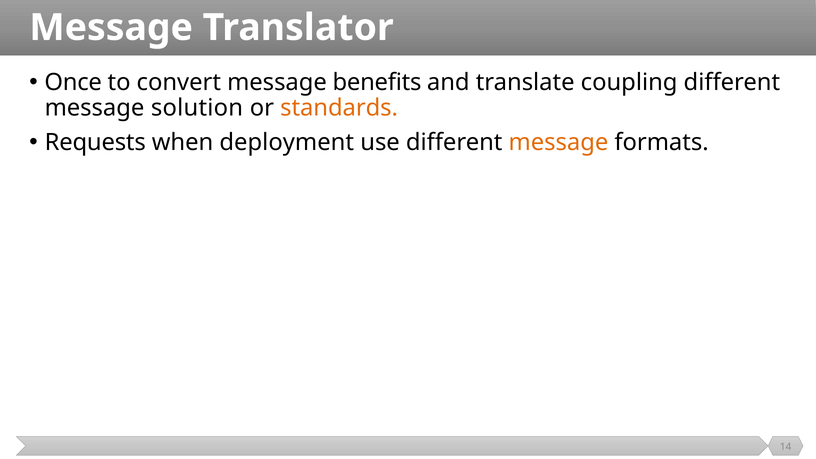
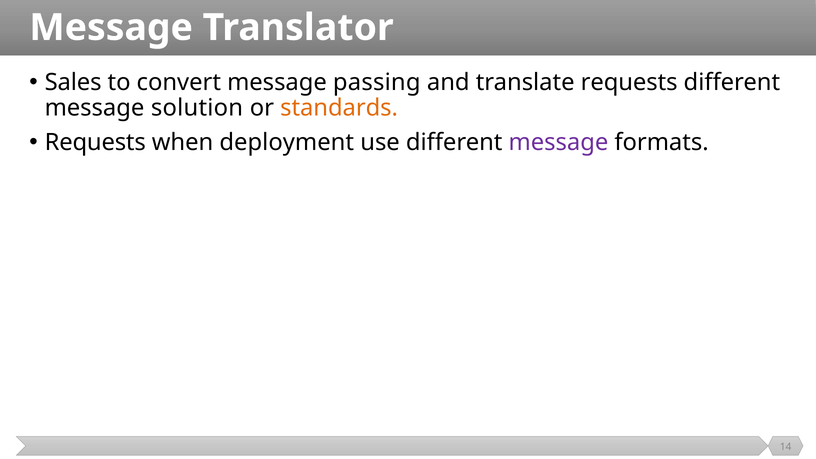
Once: Once -> Sales
benefits: benefits -> passing
translate coupling: coupling -> requests
message at (558, 142) colour: orange -> purple
